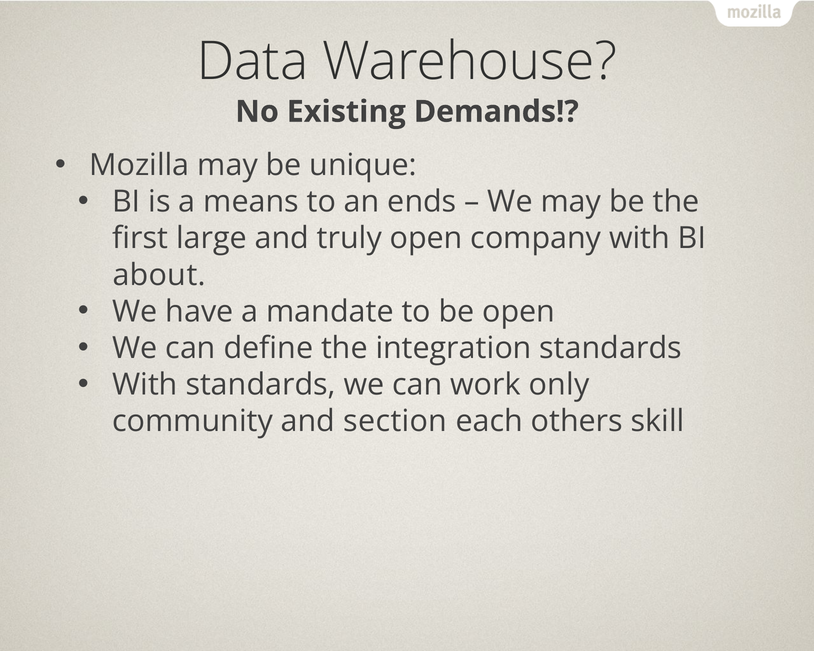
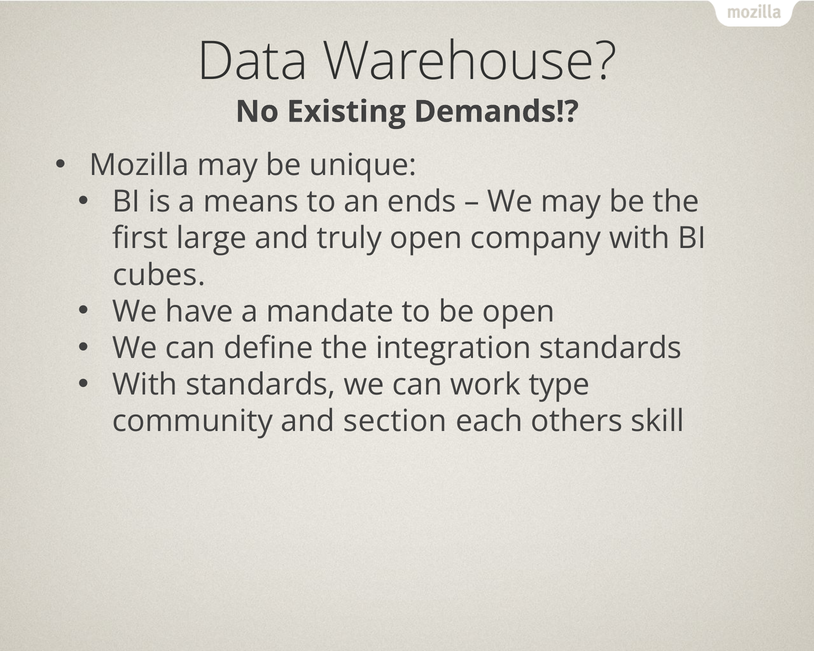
about: about -> cubes
only: only -> type
